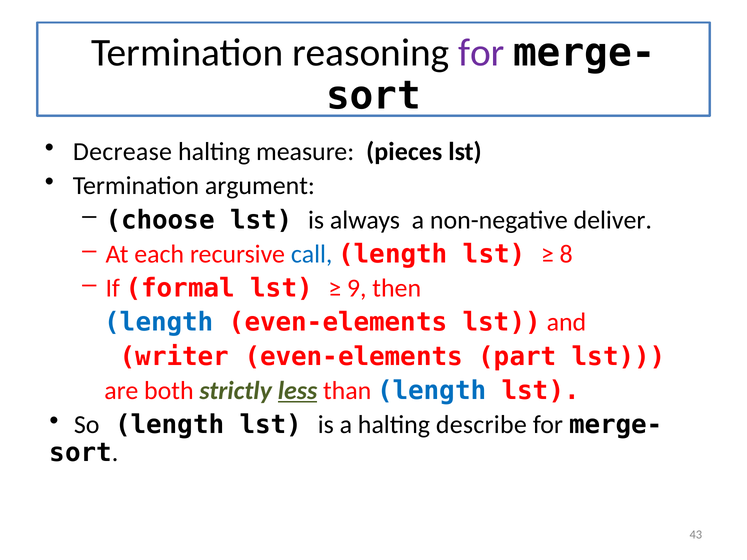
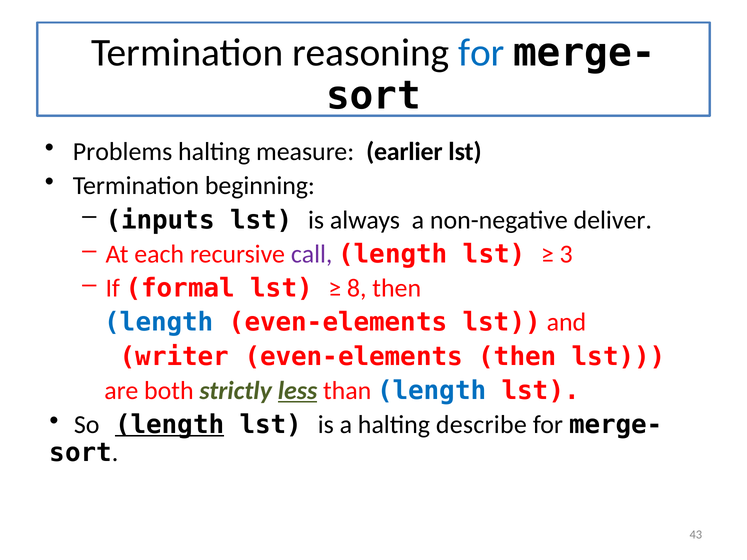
for at (481, 53) colour: purple -> blue
Decrease: Decrease -> Problems
pieces: pieces -> earlier
argument: argument -> beginning
choose: choose -> inputs
call colour: blue -> purple
8: 8 -> 3
9: 9 -> 8
even-elements part: part -> then
length at (170, 425) underline: none -> present
